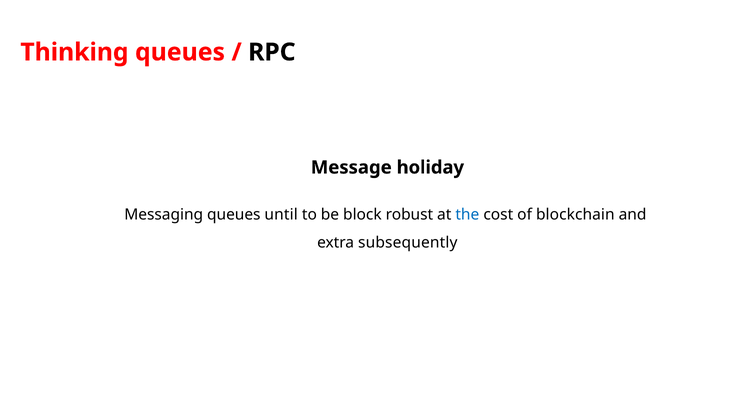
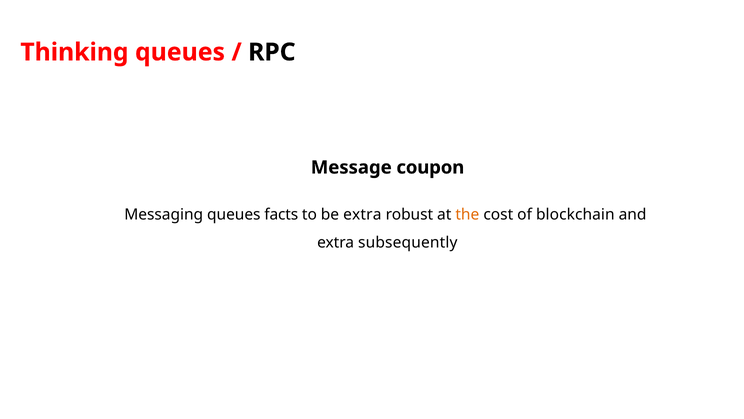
holiday: holiday -> coupon
until: until -> facts
be block: block -> extra
the colour: blue -> orange
